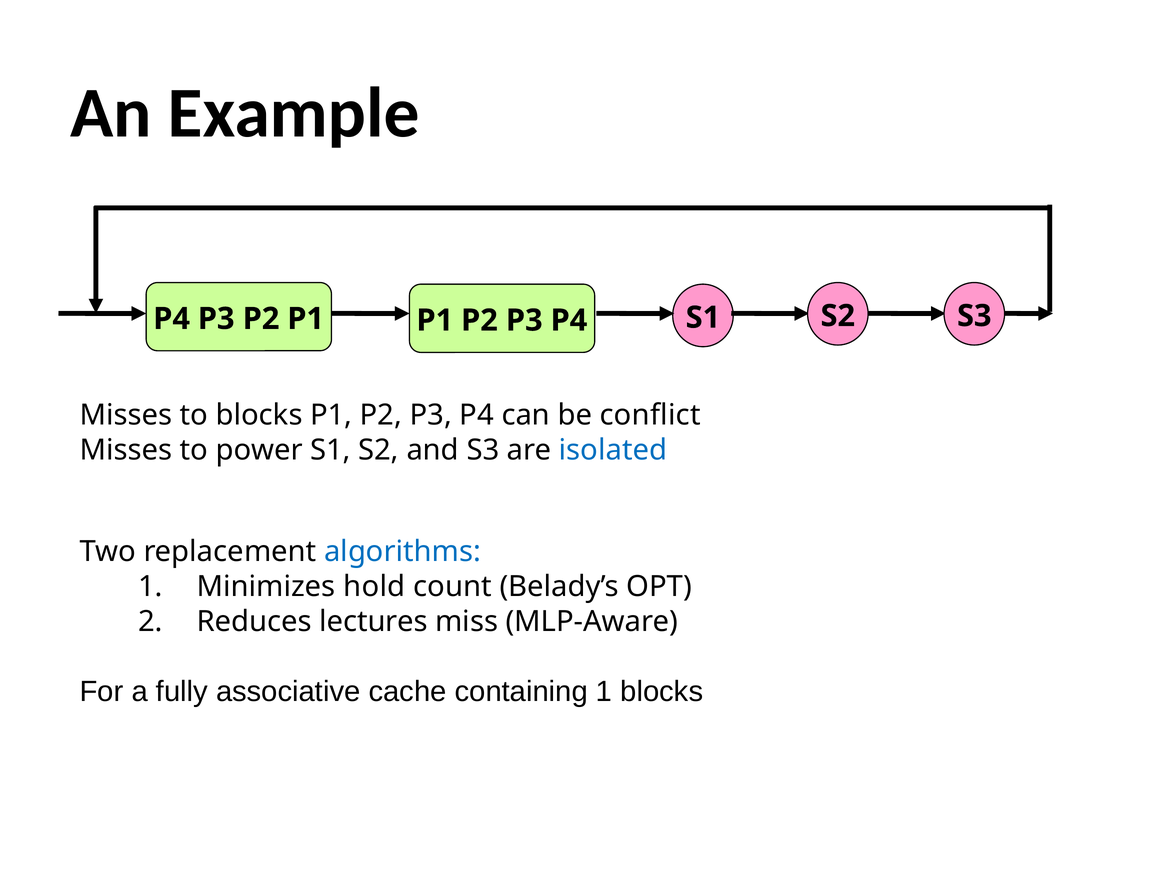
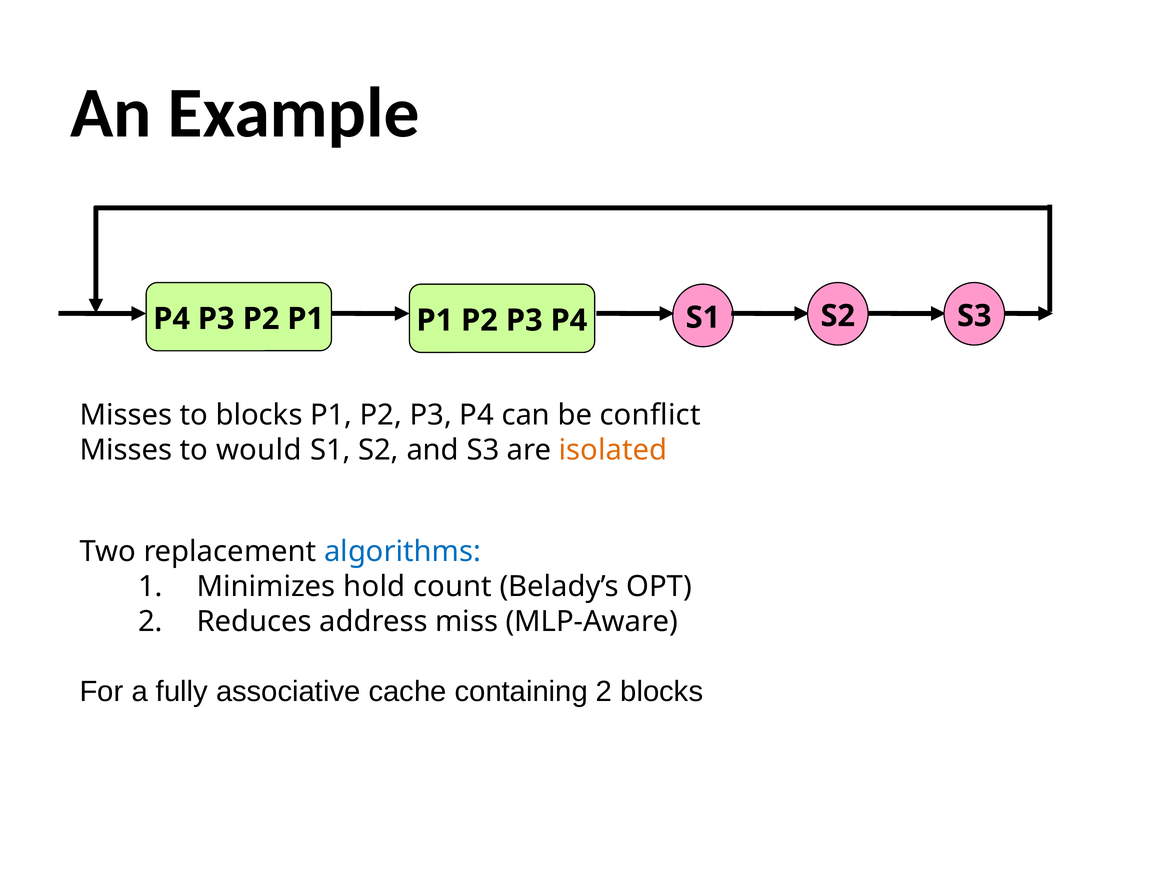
power: power -> would
isolated colour: blue -> orange
lectures: lectures -> address
containing 1: 1 -> 2
